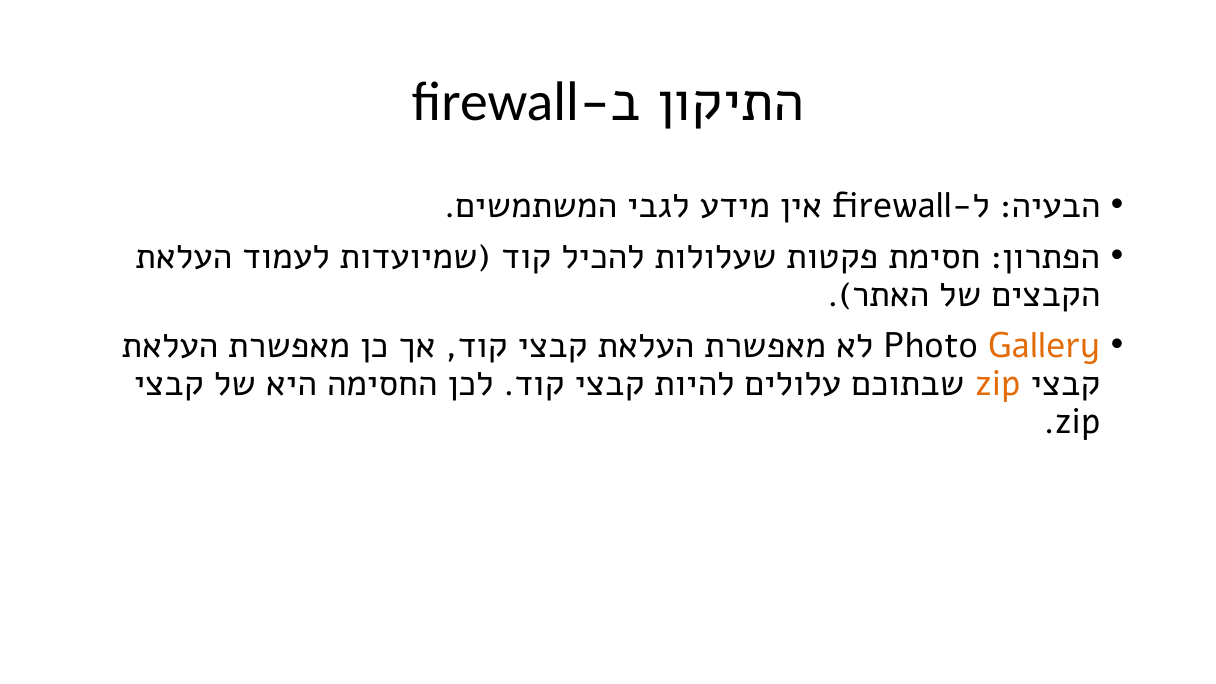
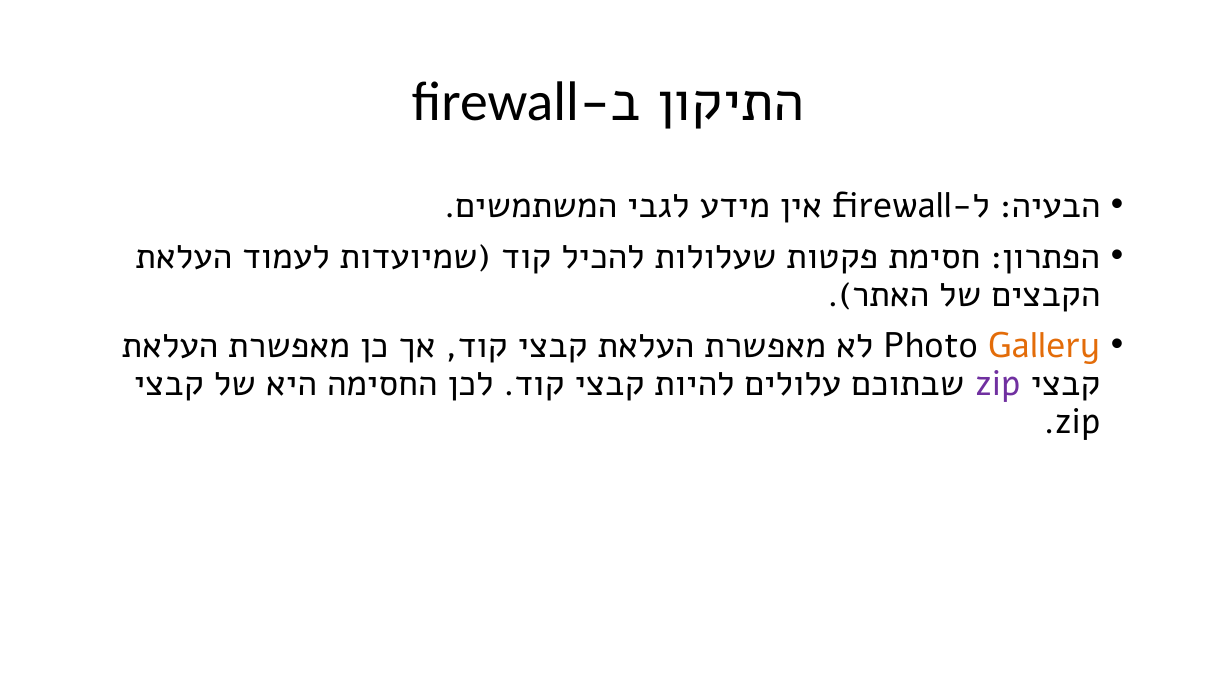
zip at (998, 384) colour: orange -> purple
